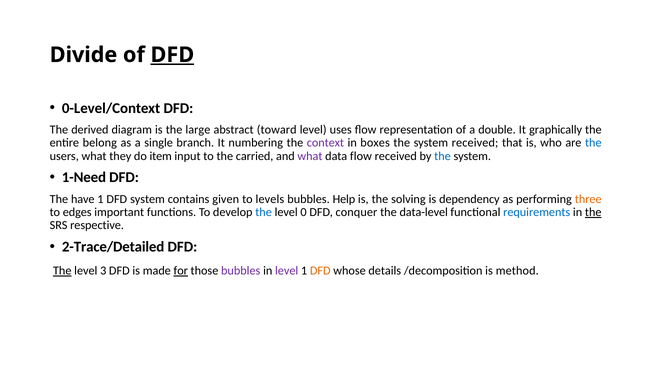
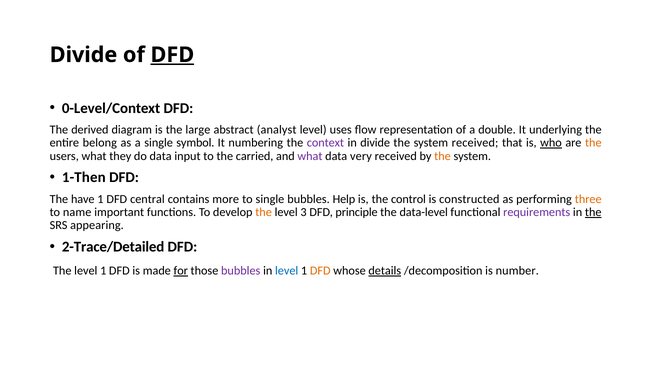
toward: toward -> analyst
graphically: graphically -> underlying
branch: branch -> symbol
in boxes: boxes -> divide
who underline: none -> present
the at (593, 143) colour: blue -> orange
do item: item -> data
data flow: flow -> very
the at (443, 156) colour: blue -> orange
1-Need: 1-Need -> 1-Then
DFD system: system -> central
given: given -> more
to levels: levels -> single
solving: solving -> control
dependency: dependency -> constructed
edges: edges -> name
the at (264, 212) colour: blue -> orange
0: 0 -> 3
conquer: conquer -> principle
requirements colour: blue -> purple
respective: respective -> appearing
The at (62, 270) underline: present -> none
3 at (103, 270): 3 -> 1
level at (287, 270) colour: purple -> blue
details underline: none -> present
method: method -> number
